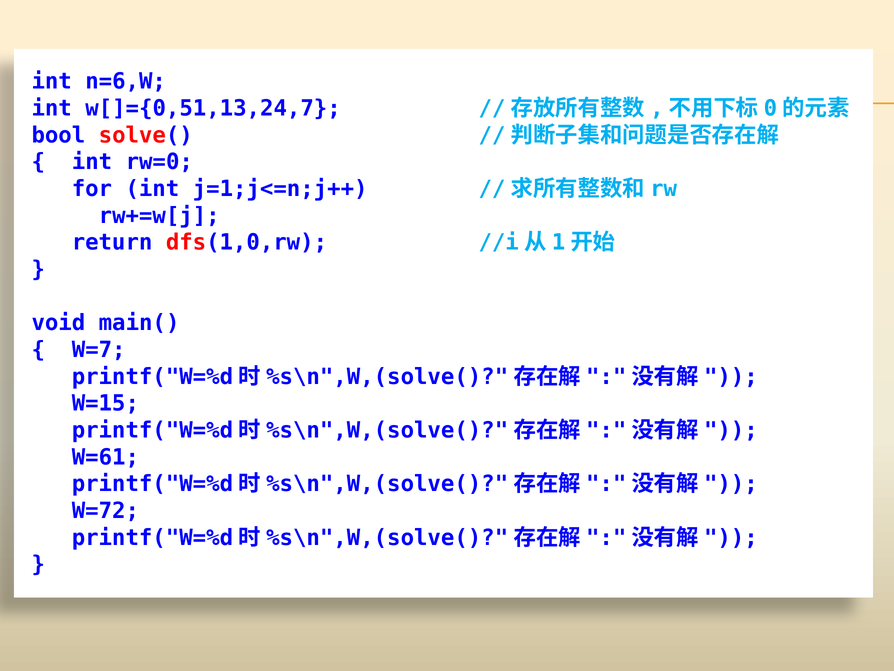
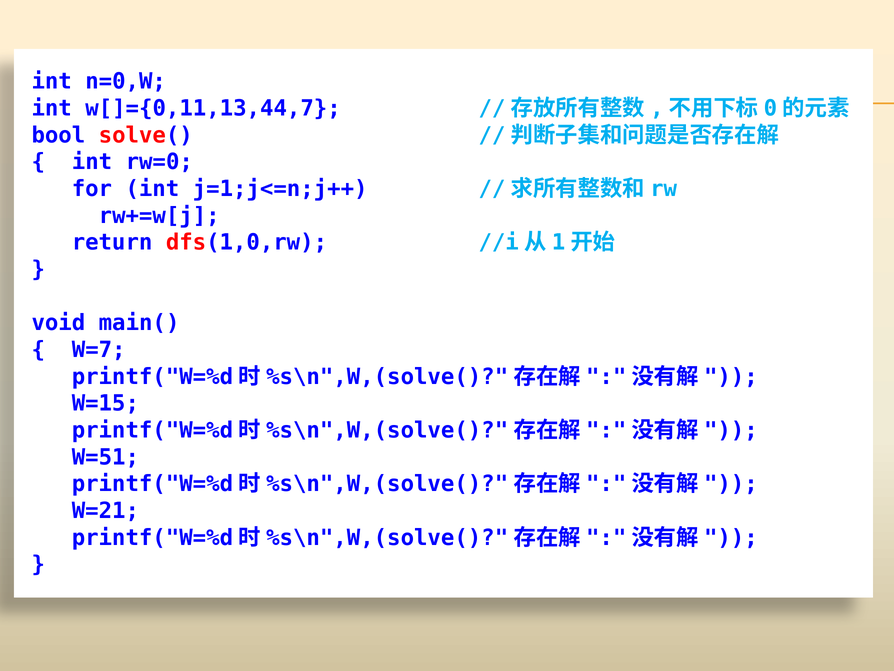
n=6,W: n=6,W -> n=0,W
w[]={0,51,13,24,7: w[]={0,51,13,24,7 -> w[]={0,11,13,44,7
W=61: W=61 -> W=51
W=72: W=72 -> W=21
